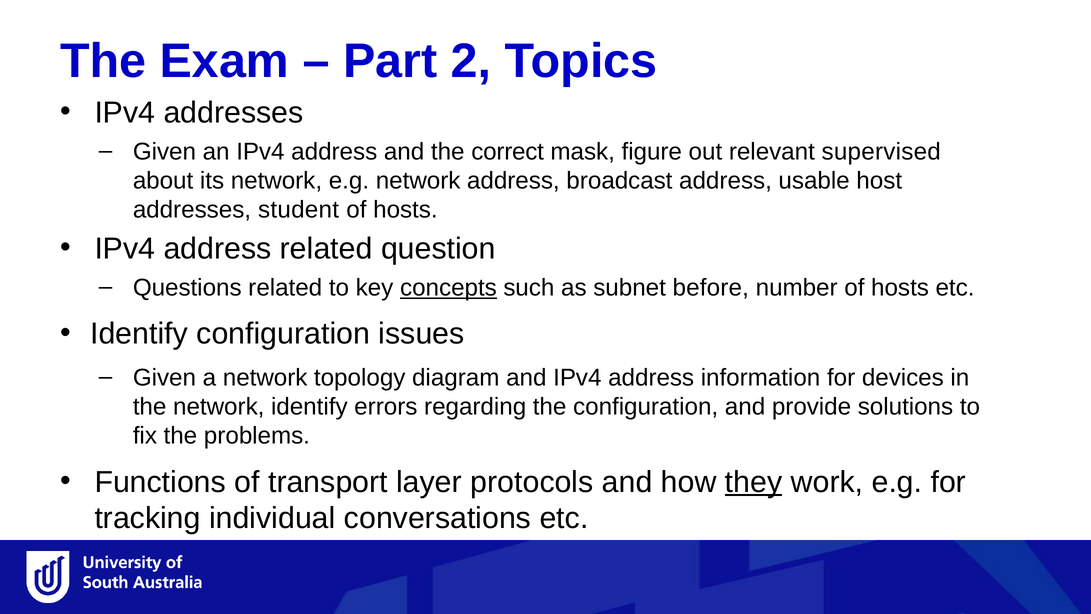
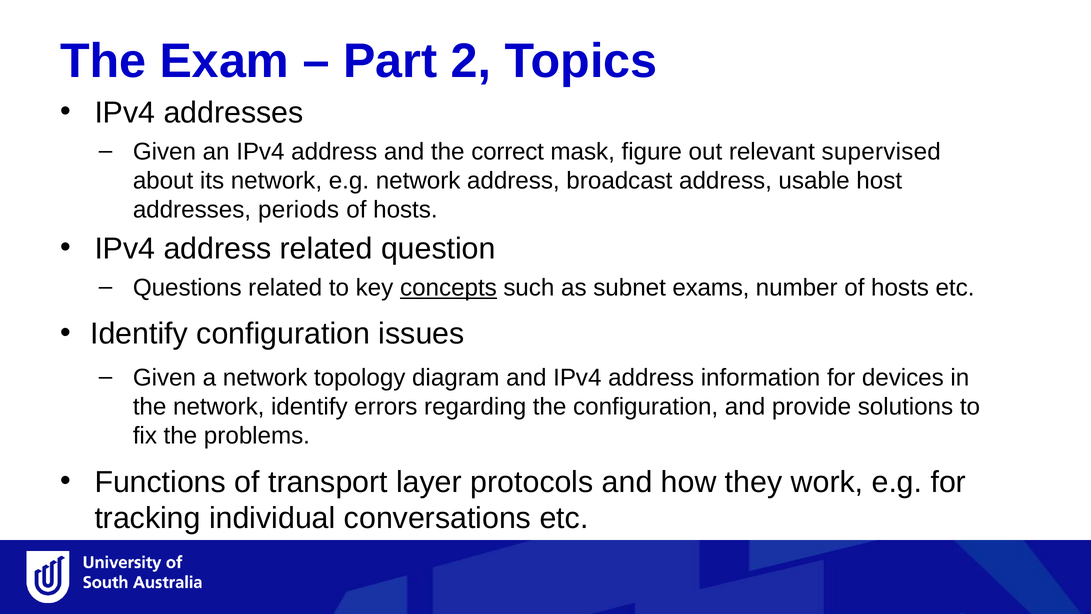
student: student -> periods
before: before -> exams
they underline: present -> none
